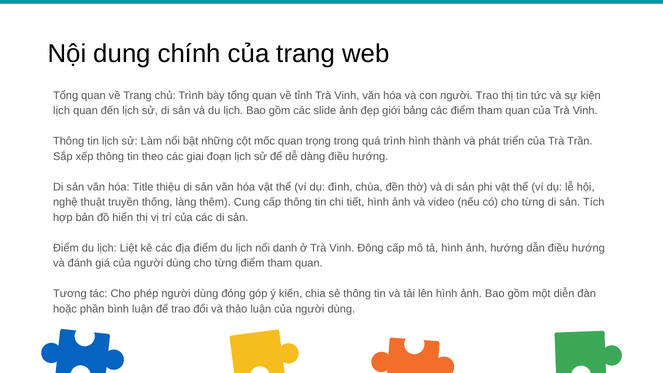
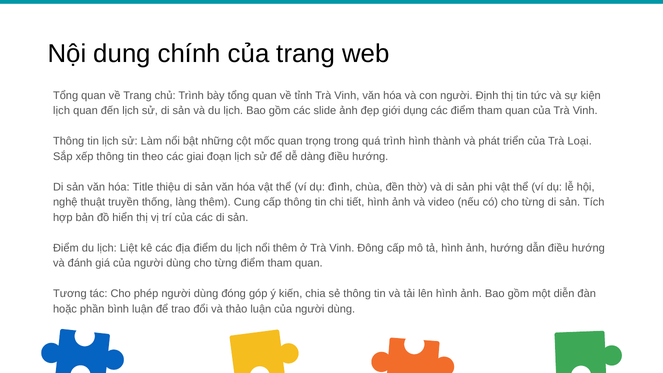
người Trao: Trao -> Định
bảng: bảng -> dụng
Trần: Trần -> Loại
nổi danh: danh -> thêm
